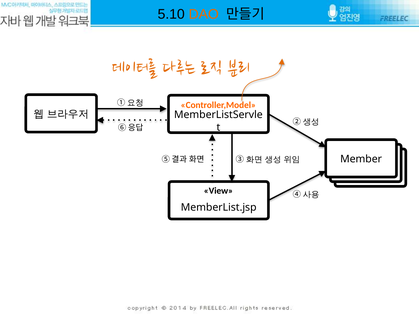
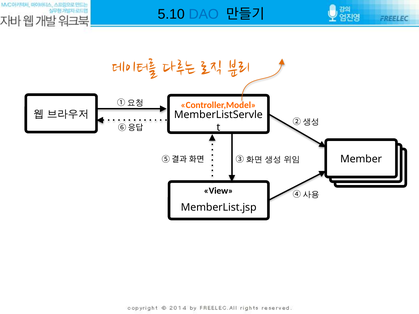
DAO colour: orange -> blue
